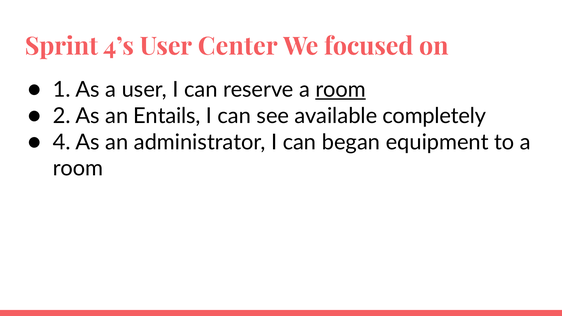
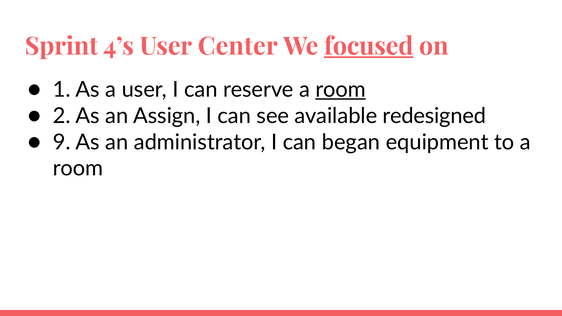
focused underline: none -> present
Entails: Entails -> Assign
completely: completely -> redesigned
4: 4 -> 9
